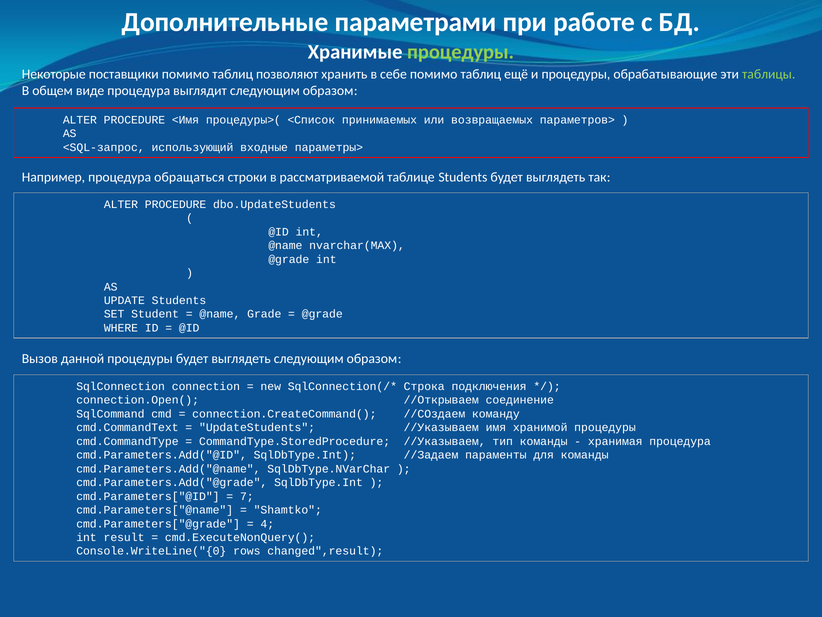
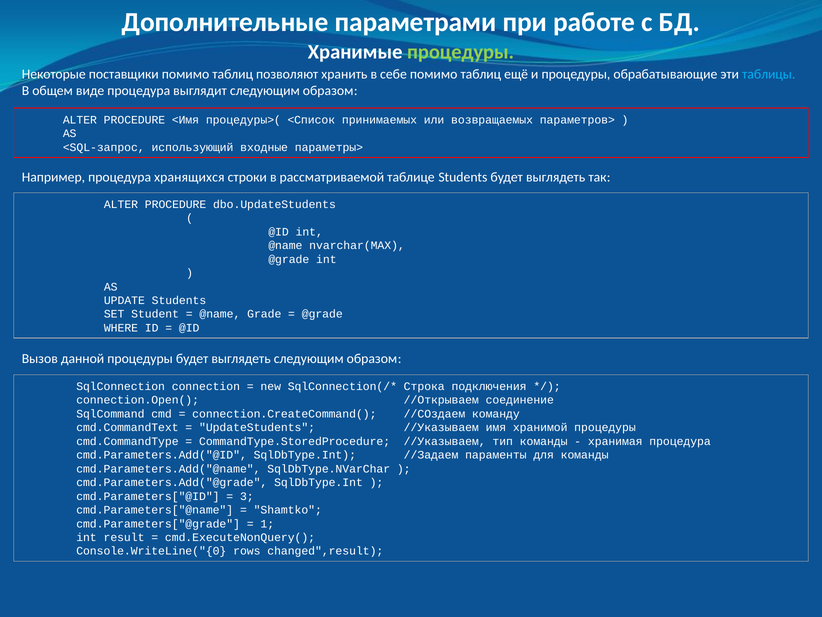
таблицы colour: light green -> light blue
обращаться: обращаться -> хранящихся
7: 7 -> 3
4: 4 -> 1
